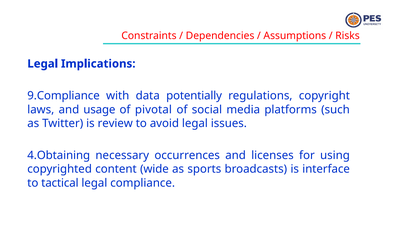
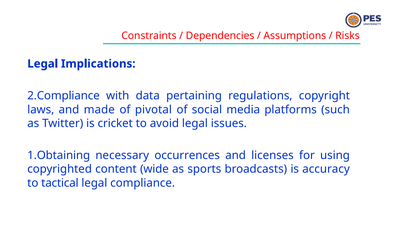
9.Compliance: 9.Compliance -> 2.Compliance
potentially: potentially -> pertaining
usage: usage -> made
review: review -> cricket
4.Obtaining: 4.Obtaining -> 1.Obtaining
interface: interface -> accuracy
